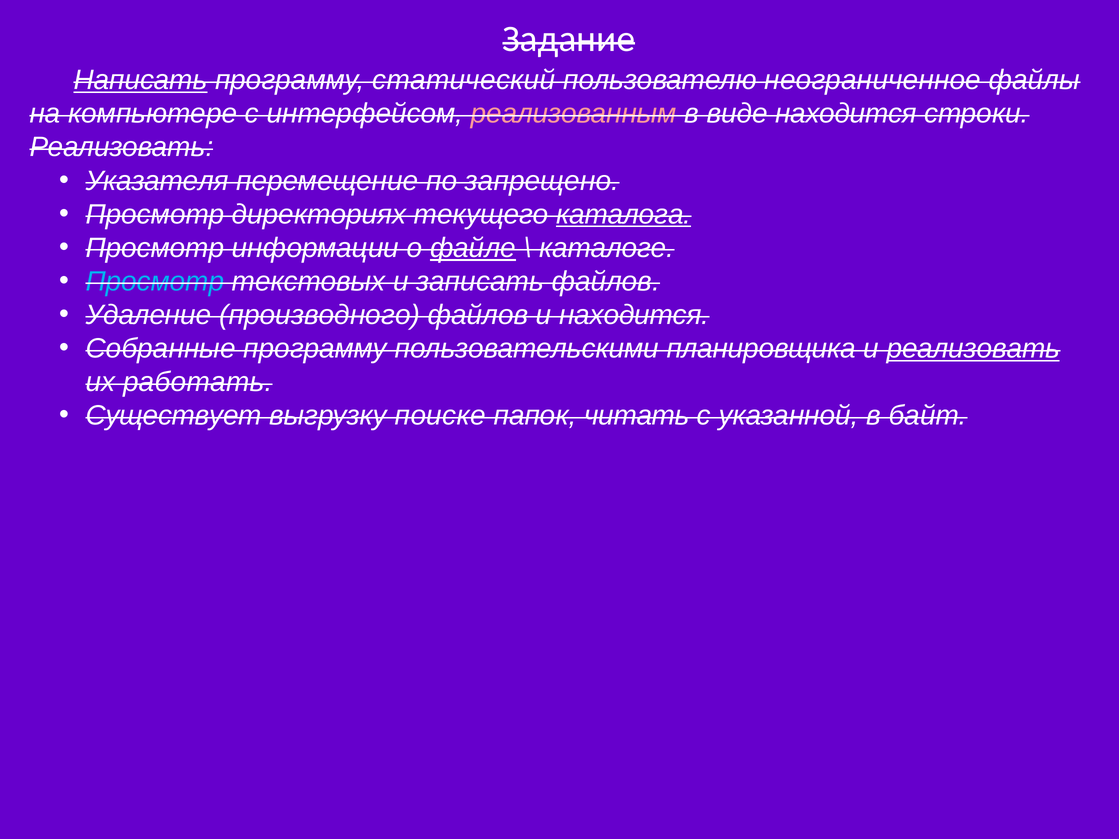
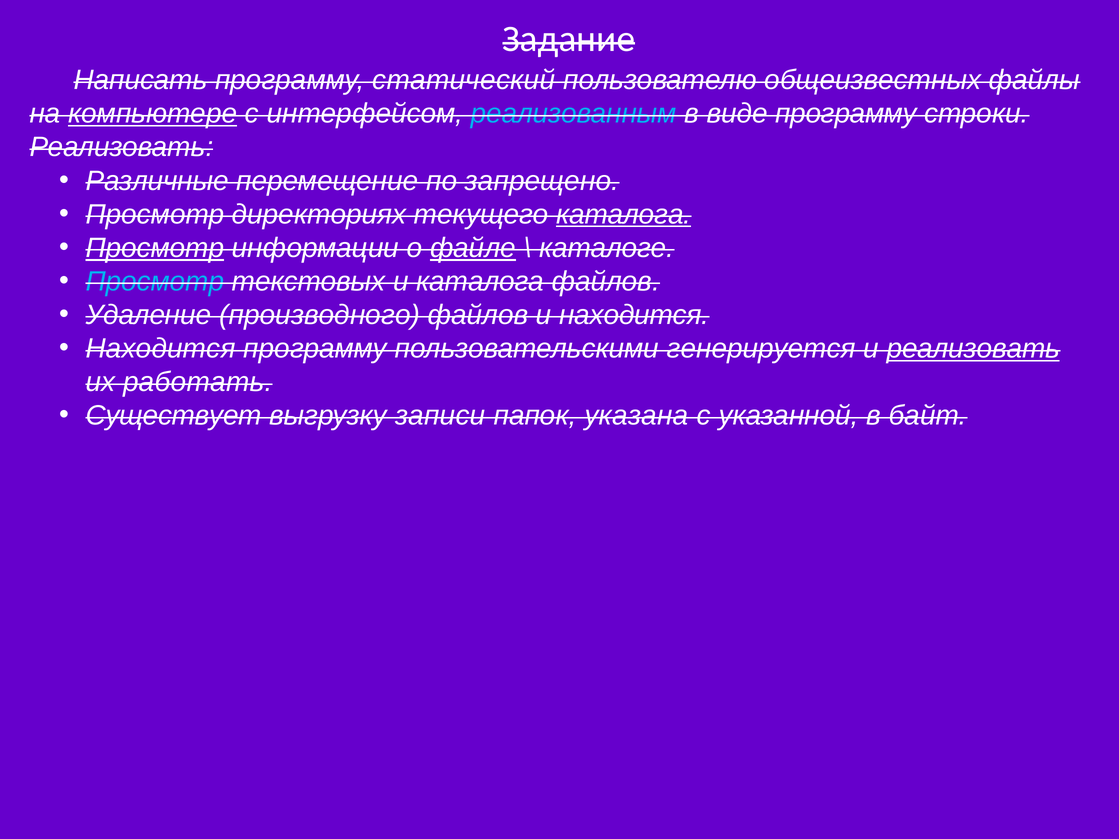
Написать underline: present -> none
неограниченное: неограниченное -> общеизвестных
компьютере underline: none -> present
реализованным colour: pink -> light blue
виде находится: находится -> программу
Указателя: Указателя -> Различные
Просмотр at (155, 248) underline: none -> present
и записать: записать -> каталога
Собранные at (161, 349): Собранные -> Находится
планировщика: планировщика -> генерируется
поиске: поиске -> записи
читать: читать -> указана
